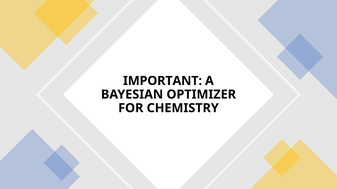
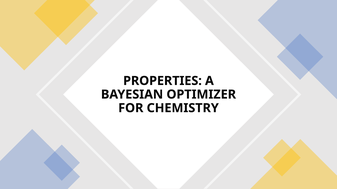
IMPORTANT: IMPORTANT -> PROPERTIES
